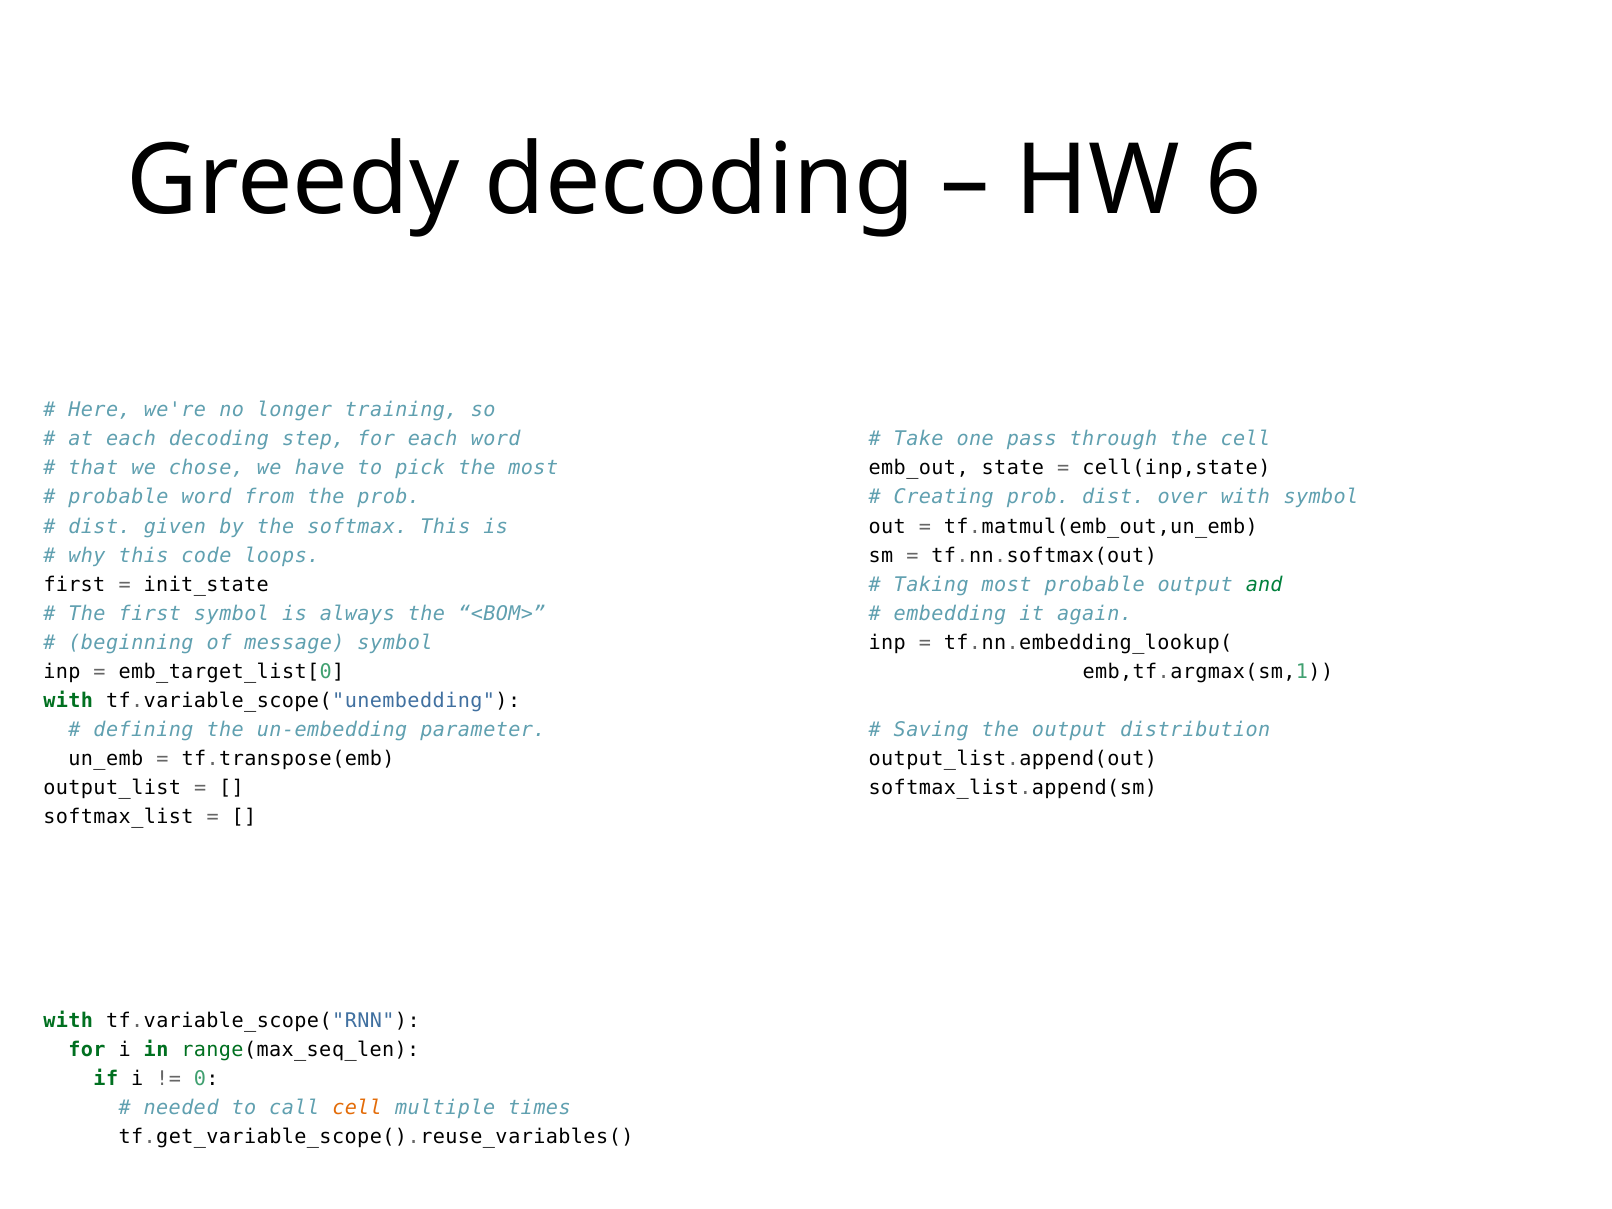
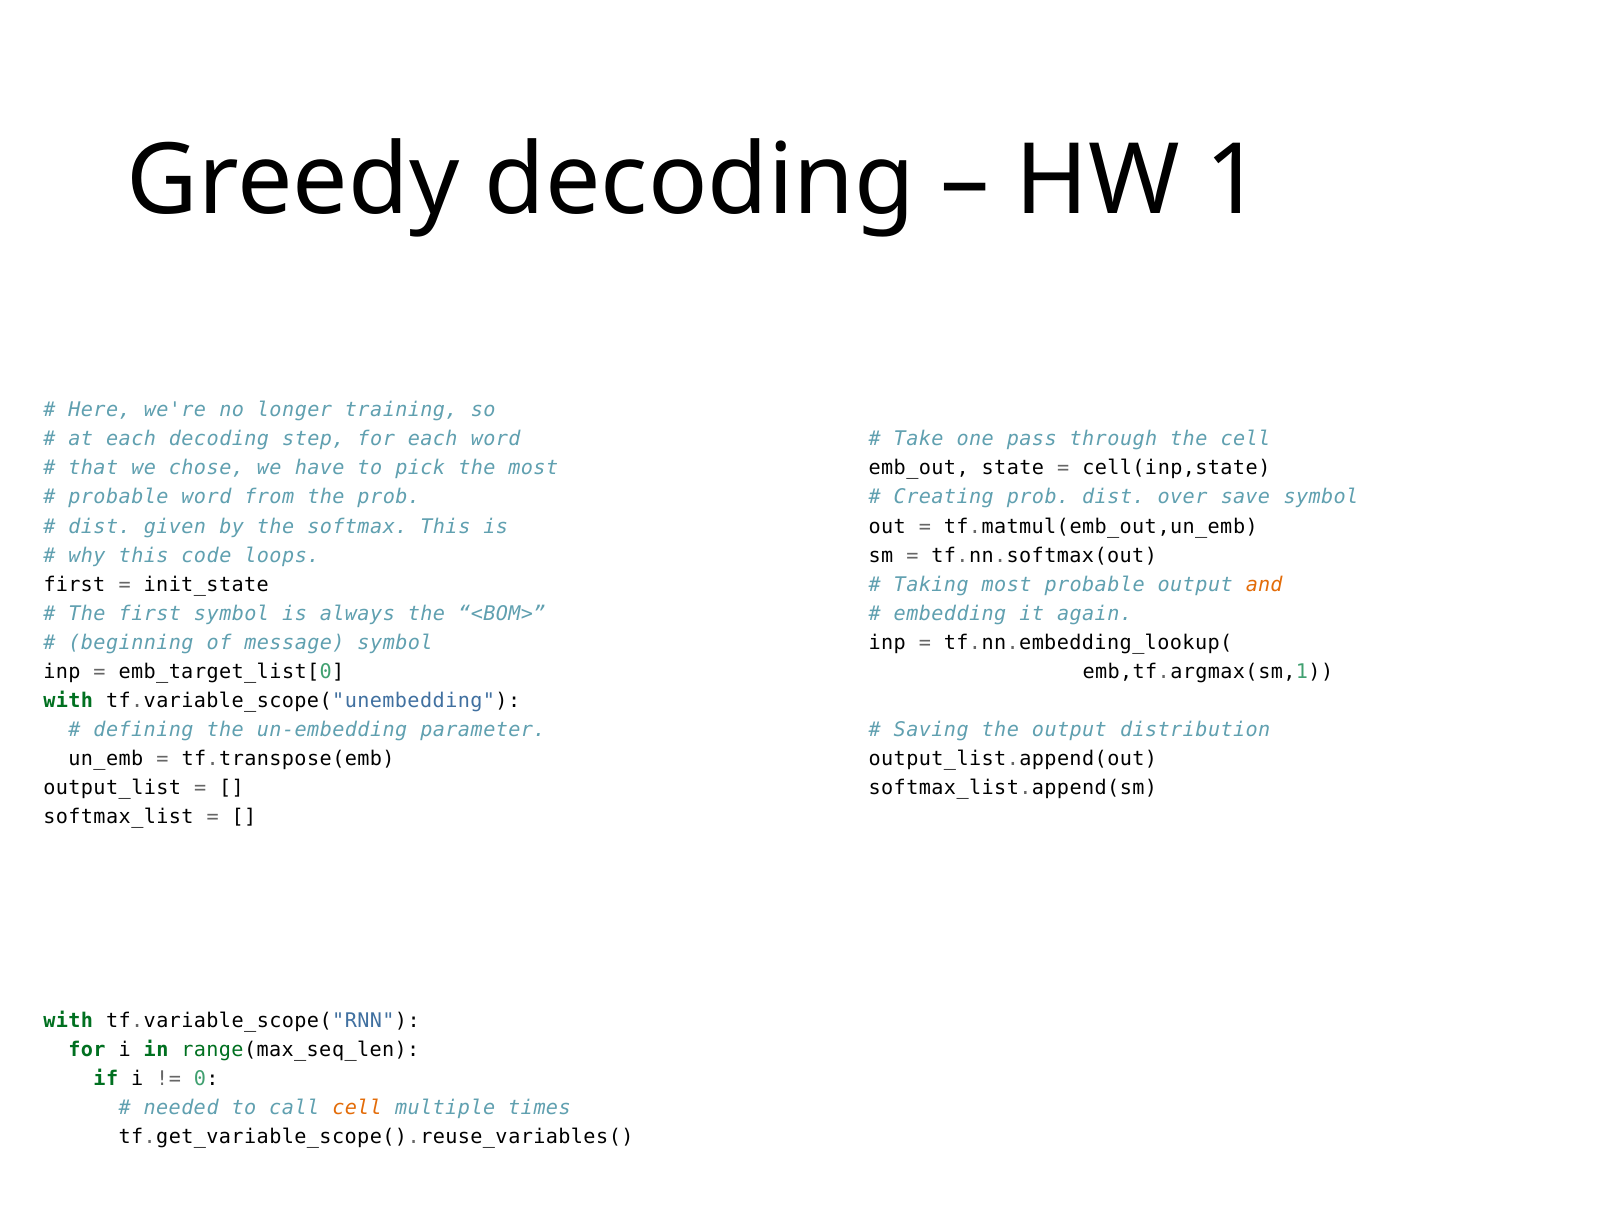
6: 6 -> 1
over with: with -> save
and colour: green -> orange
